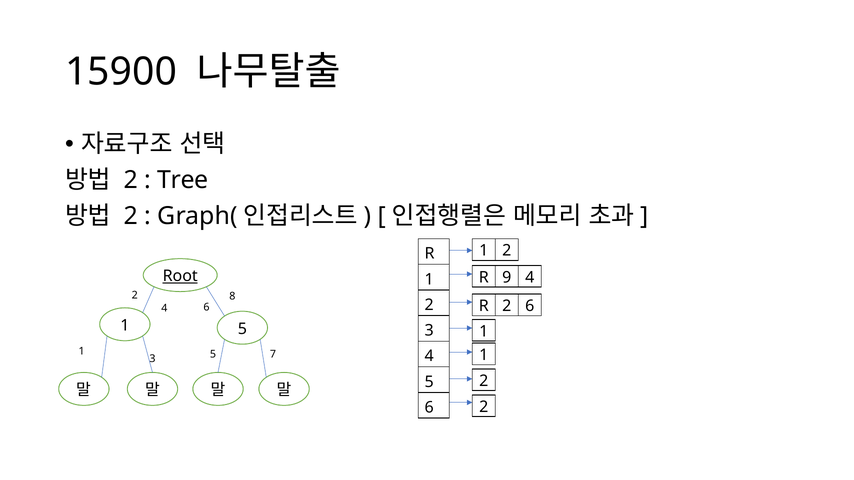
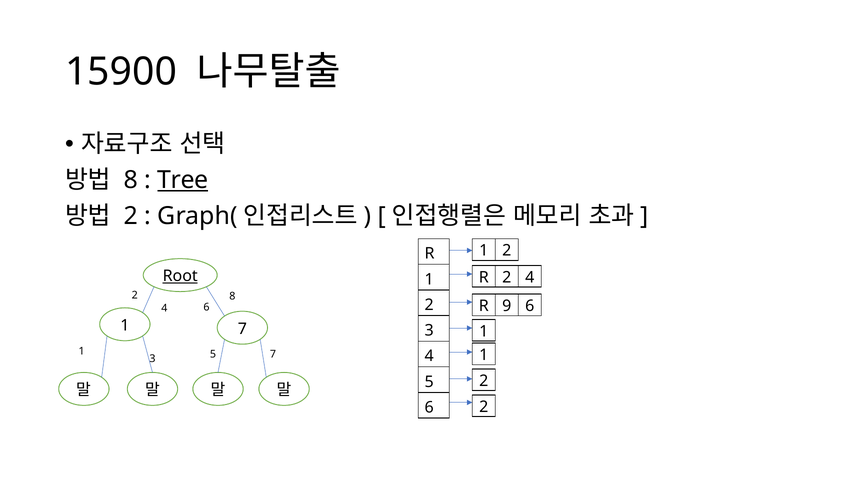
2 at (131, 180): 2 -> 8
Tree underline: none -> present
R 9: 9 -> 2
R 2: 2 -> 9
1 5: 5 -> 7
